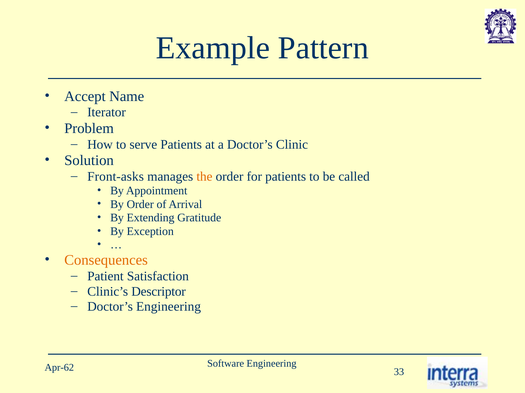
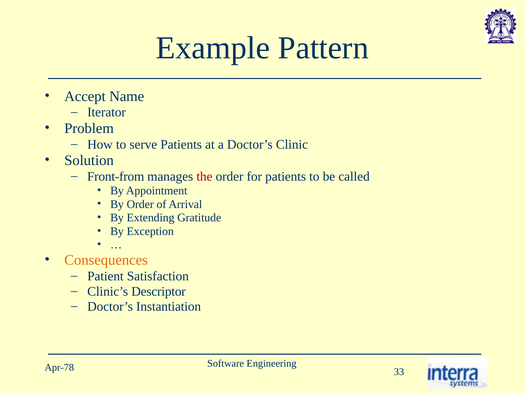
Front-asks: Front-asks -> Front-from
the colour: orange -> red
Doctor’s Engineering: Engineering -> Instantiation
Apr-62: Apr-62 -> Apr-78
